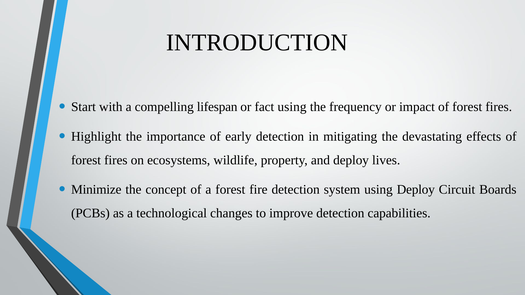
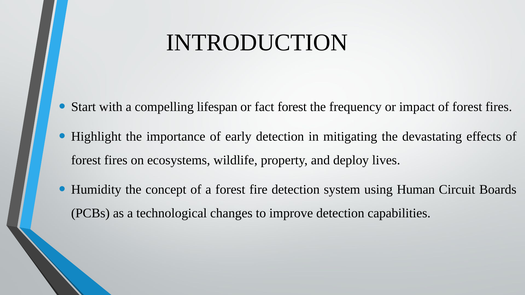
fact using: using -> forest
Minimize: Minimize -> Humidity
using Deploy: Deploy -> Human
